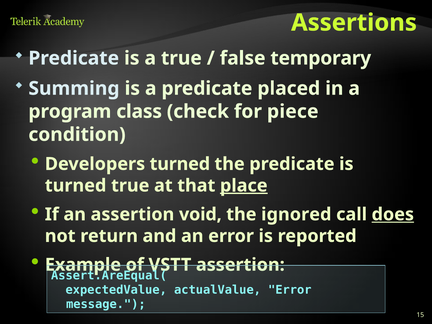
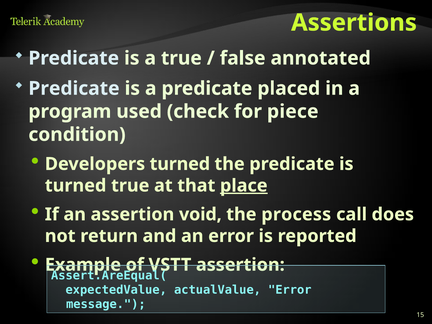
temporary: temporary -> annotated
Summing at (74, 88): Summing -> Predicate
class: class -> used
ignored: ignored -> process
does underline: present -> none
